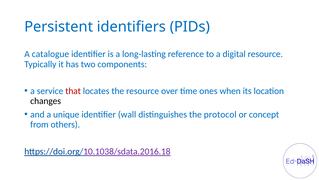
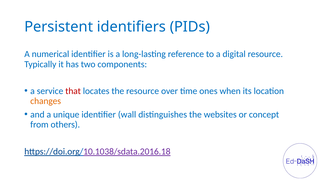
catalogue: catalogue -> numerical
changes colour: black -> orange
protocol: protocol -> websites
